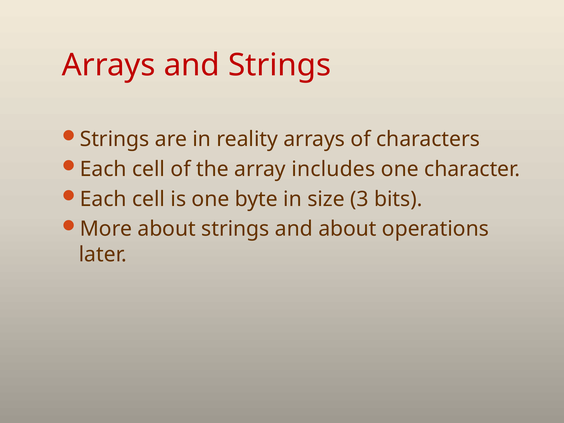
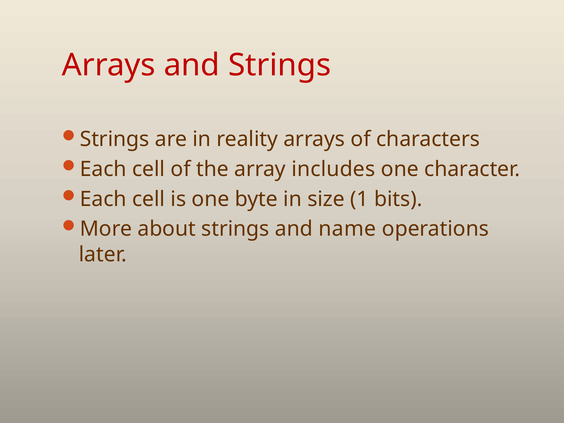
3: 3 -> 1
and about: about -> name
